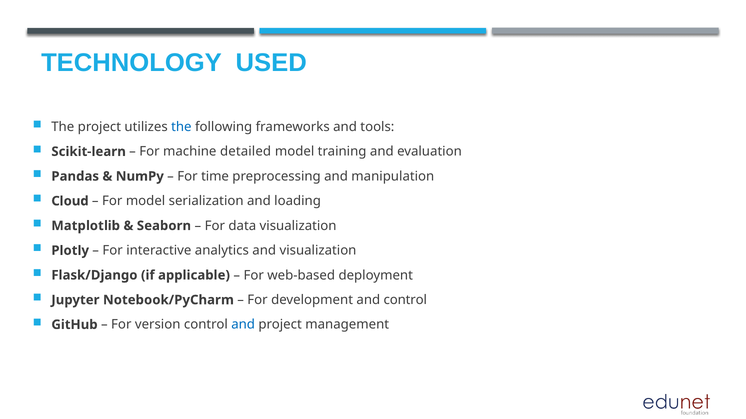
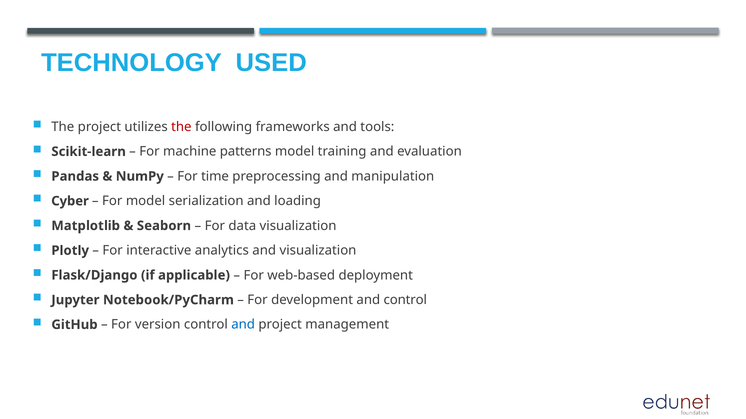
the at (181, 127) colour: blue -> red
detailed: detailed -> patterns
Cloud: Cloud -> Cyber
